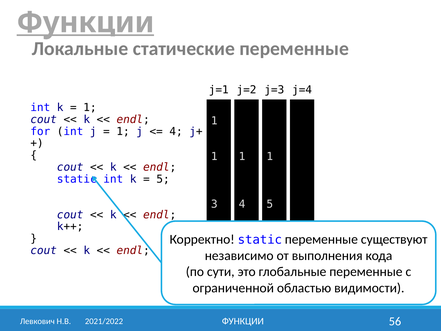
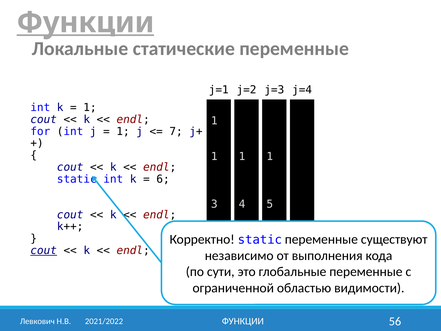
4 at (176, 131): 4 -> 7
5 at (163, 179): 5 -> 6
cout at (44, 250) underline: none -> present
